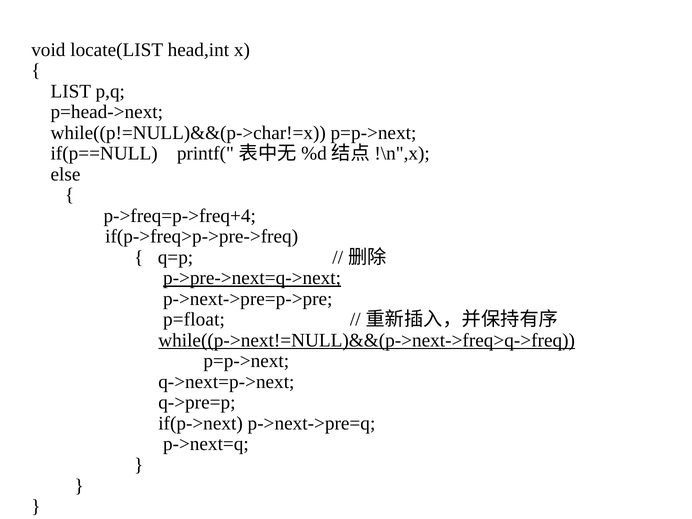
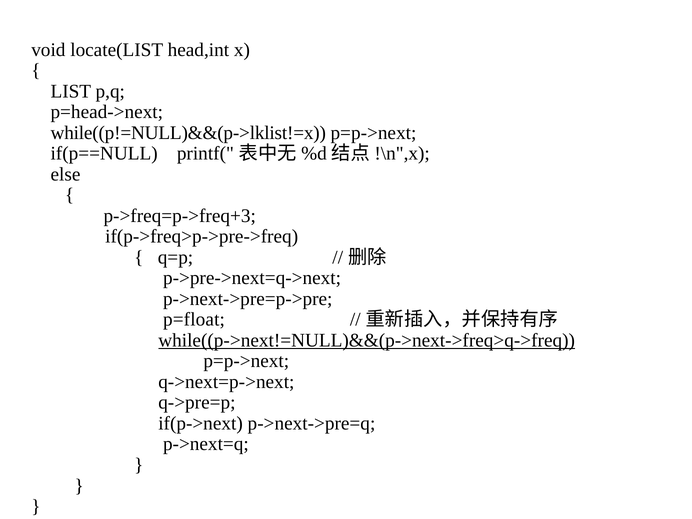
while((p!=NULL)&&(p->char!=x: while((p!=NULL)&&(p->char!=x -> while((p!=NULL)&&(p->lklist!=x
p->freq=p->freq+4: p->freq=p->freq+4 -> p->freq=p->freq+3
p->pre->next=q->next underline: present -> none
